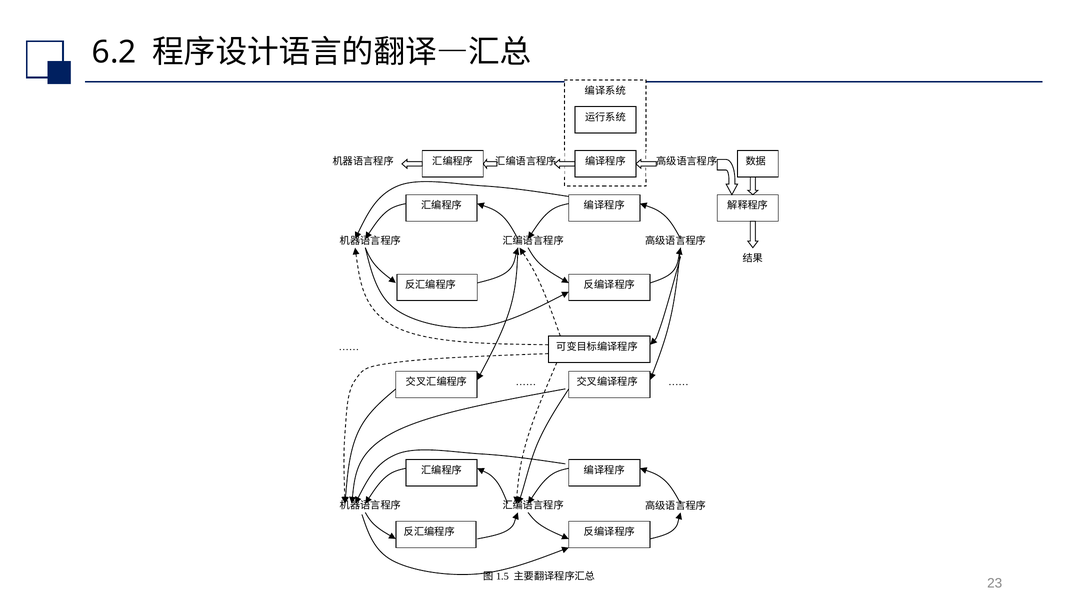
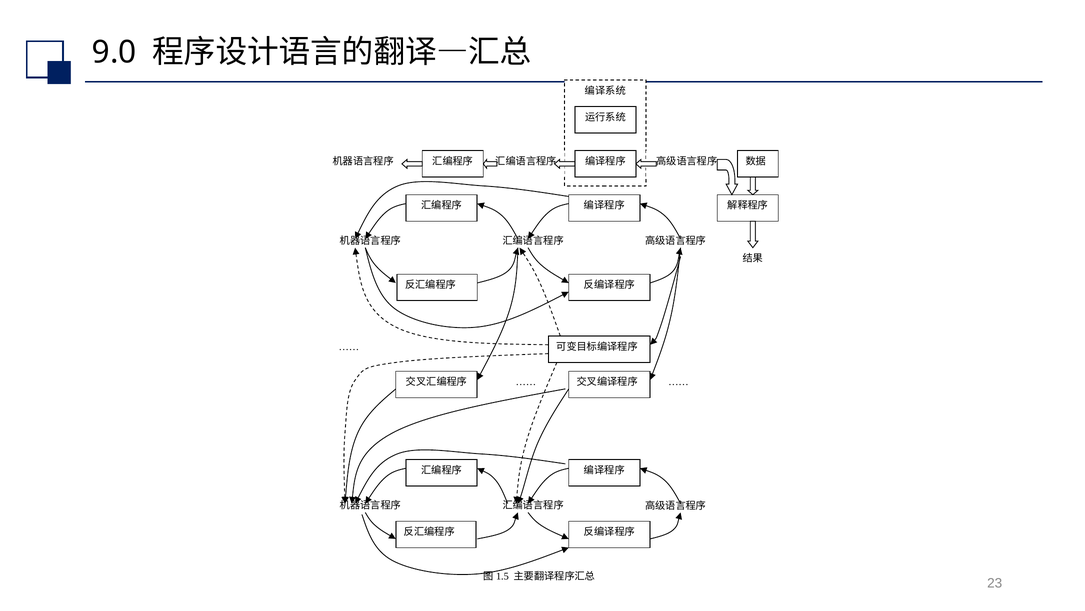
6.2: 6.2 -> 9.0
